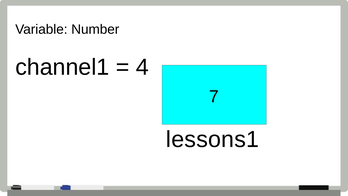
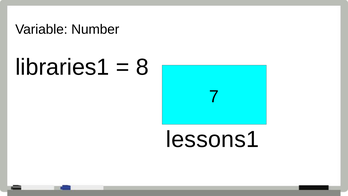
channel1: channel1 -> libraries1
4: 4 -> 8
